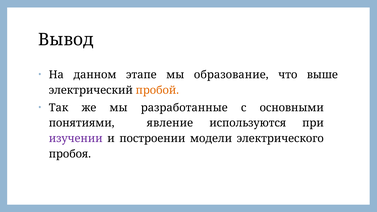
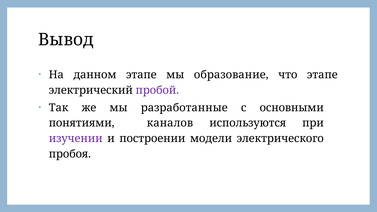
что выше: выше -> этапе
пробой colour: orange -> purple
явление: явление -> каналов
